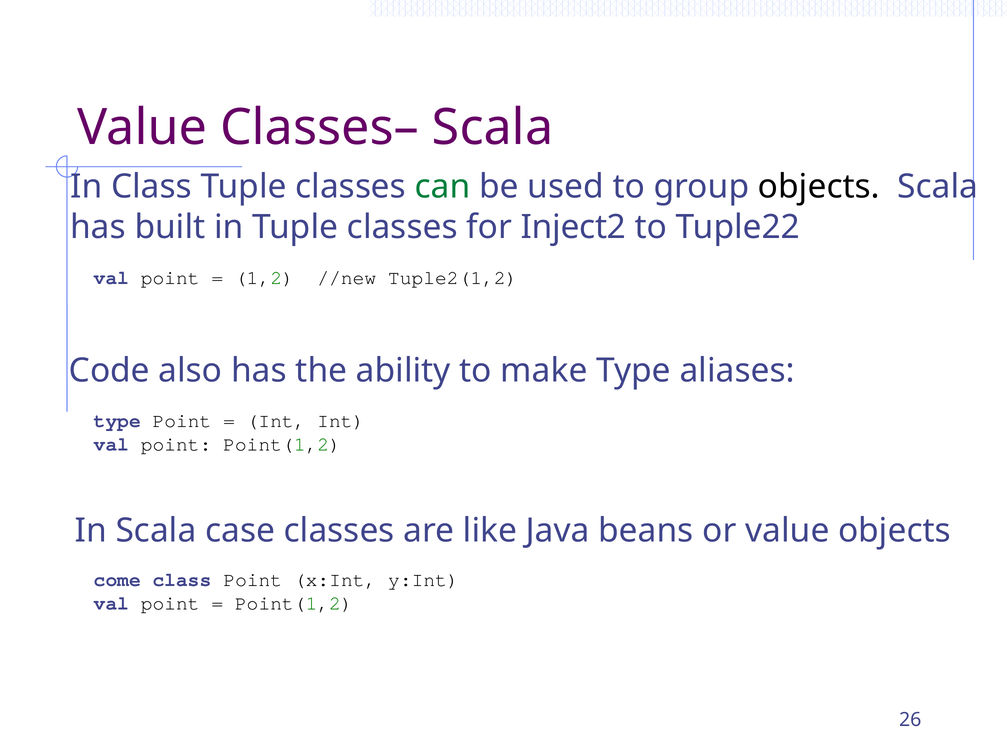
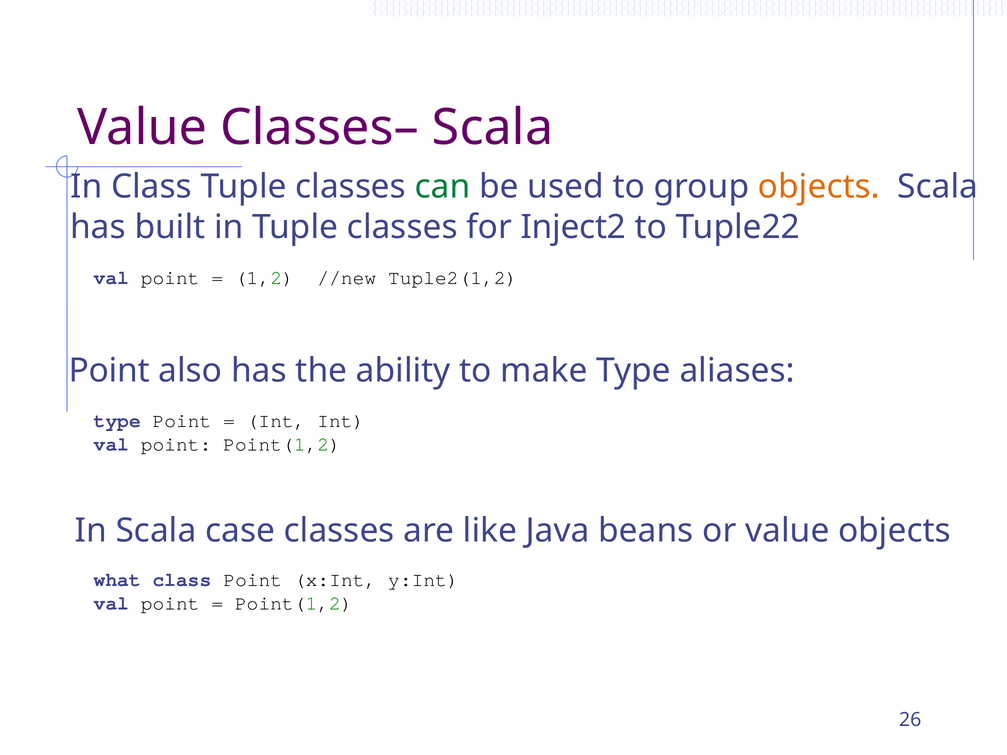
objects at (819, 187) colour: black -> orange
Code at (109, 371): Code -> Point
come: come -> what
